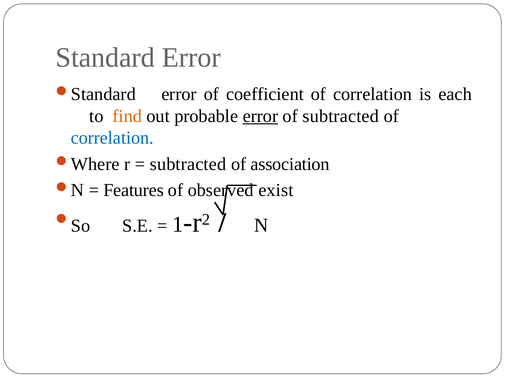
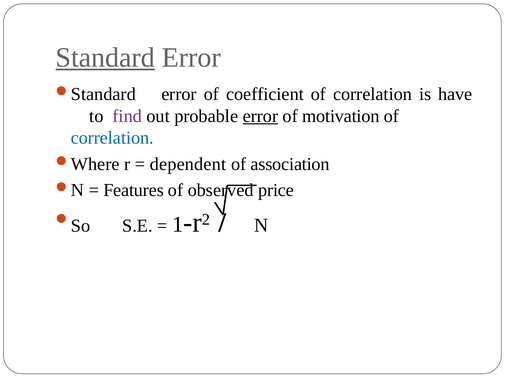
Standard underline: none -> present
each: each -> have
find colour: orange -> purple
of subtracted: subtracted -> motivation
subtracted at (188, 164): subtracted -> dependent
exist: exist -> price
